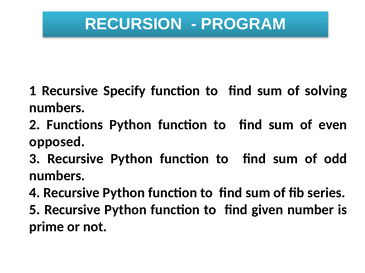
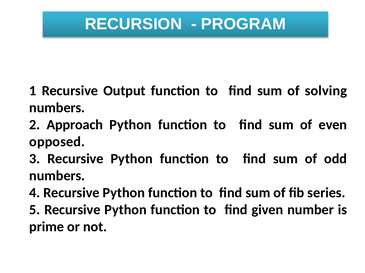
Specify: Specify -> Output
Functions: Functions -> Approach
